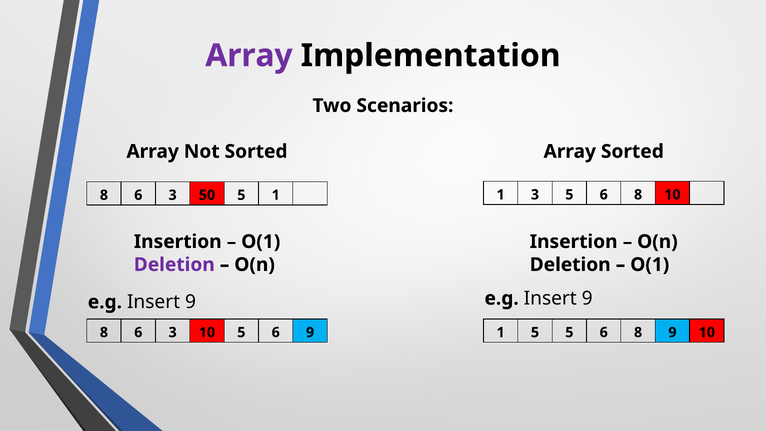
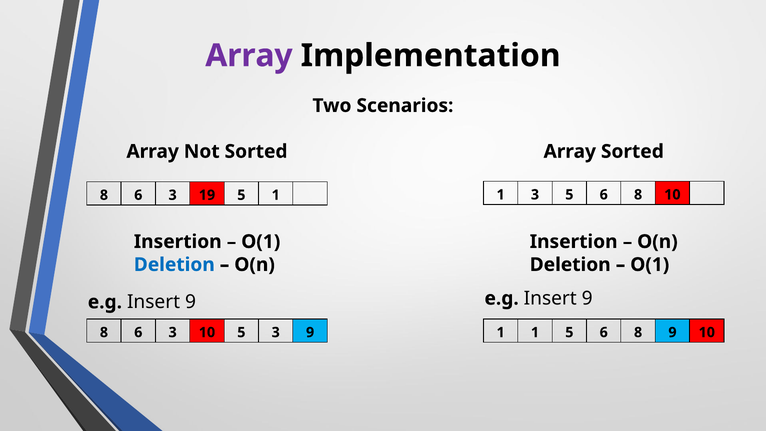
50: 50 -> 19
Deletion at (174, 265) colour: purple -> blue
10 5 6: 6 -> 3
1 5: 5 -> 1
